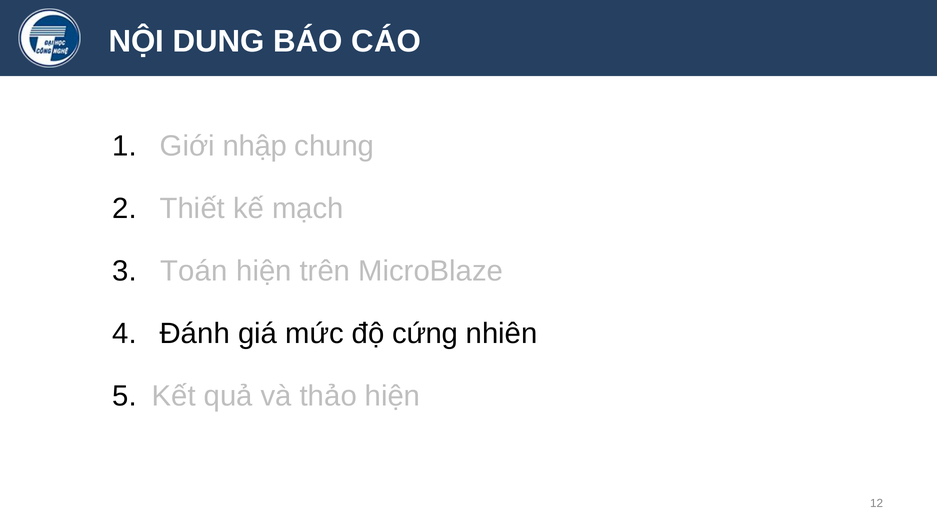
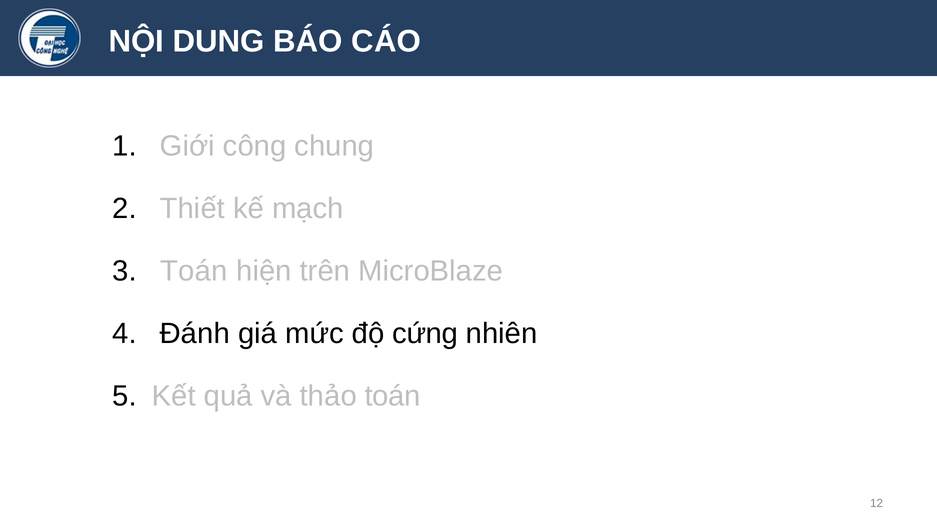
nhập: nhập -> công
thảo hiện: hiện -> toán
